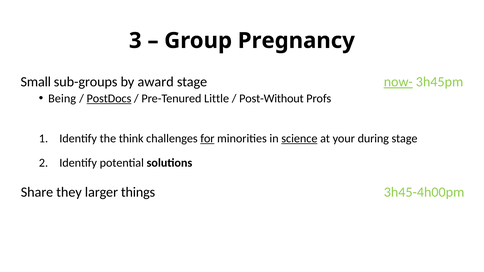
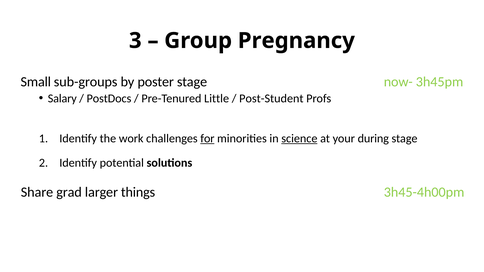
award: award -> poster
now- underline: present -> none
Being: Being -> Salary
PostDocs underline: present -> none
Post-Without: Post-Without -> Post-Student
think: think -> work
they: they -> grad
